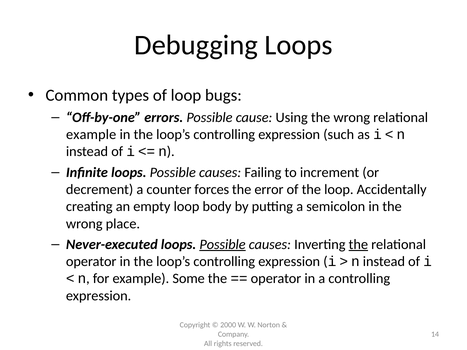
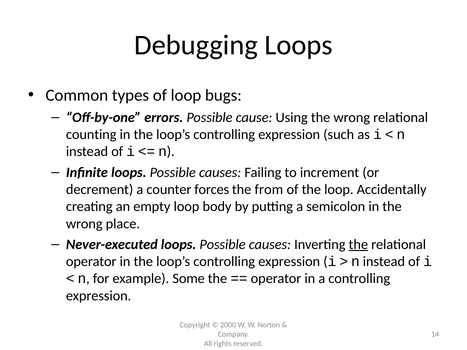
example at (91, 135): example -> counting
error: error -> from
Possible at (223, 245) underline: present -> none
